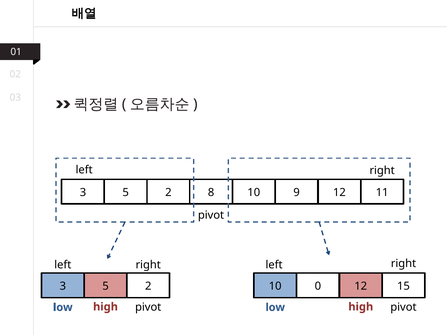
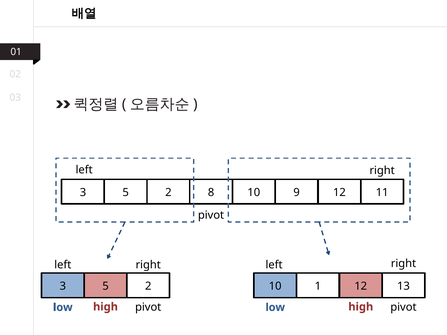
0: 0 -> 1
15: 15 -> 13
